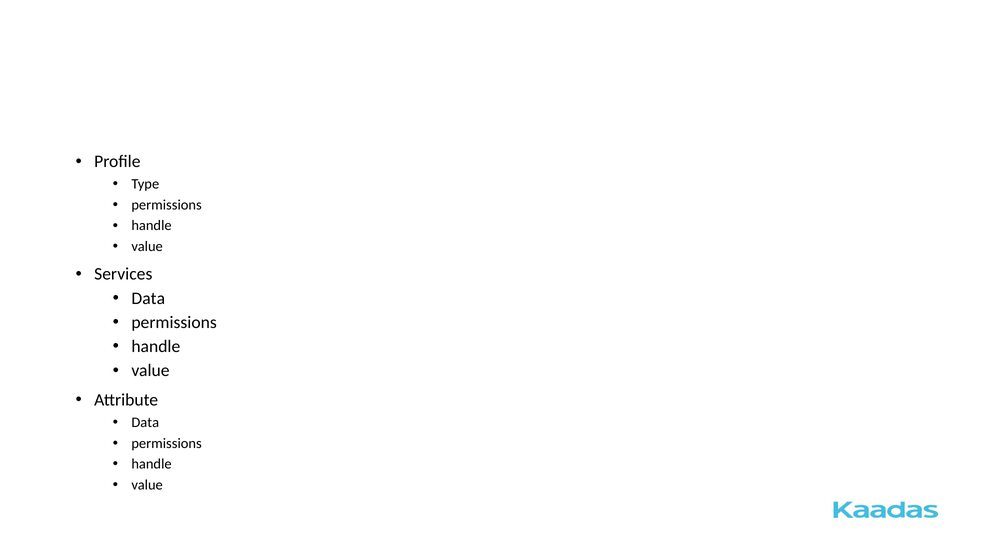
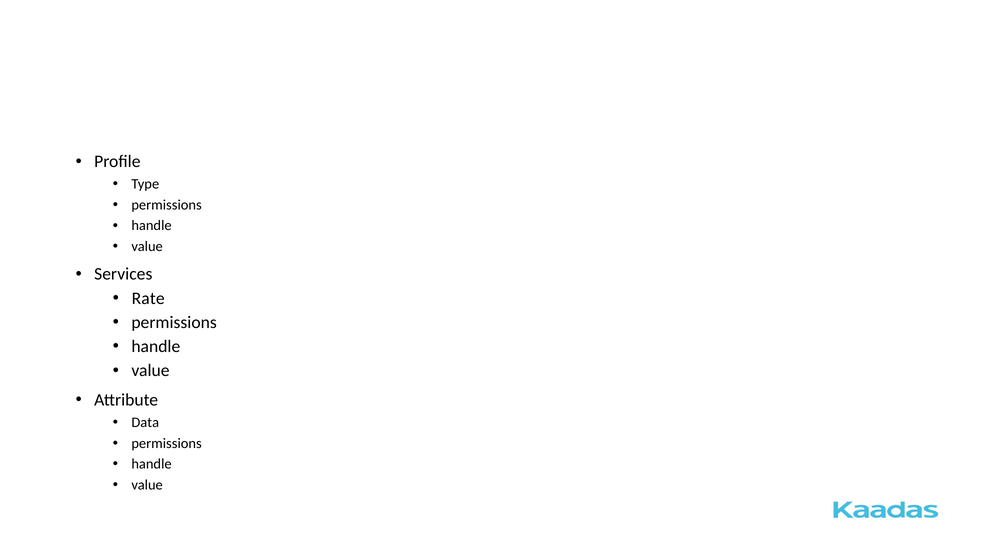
Data at (148, 298): Data -> Rate
